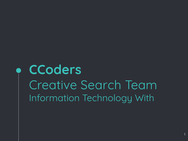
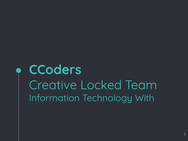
Search: Search -> Locked
